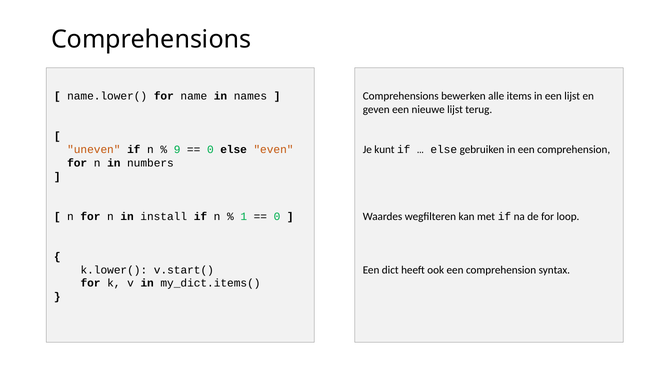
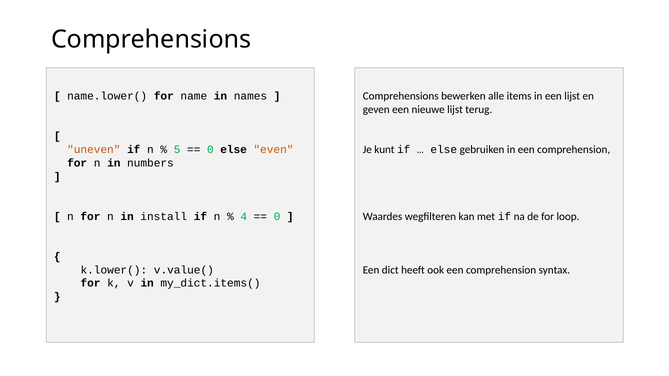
9: 9 -> 5
1: 1 -> 4
v.start(: v.start( -> v.value(
